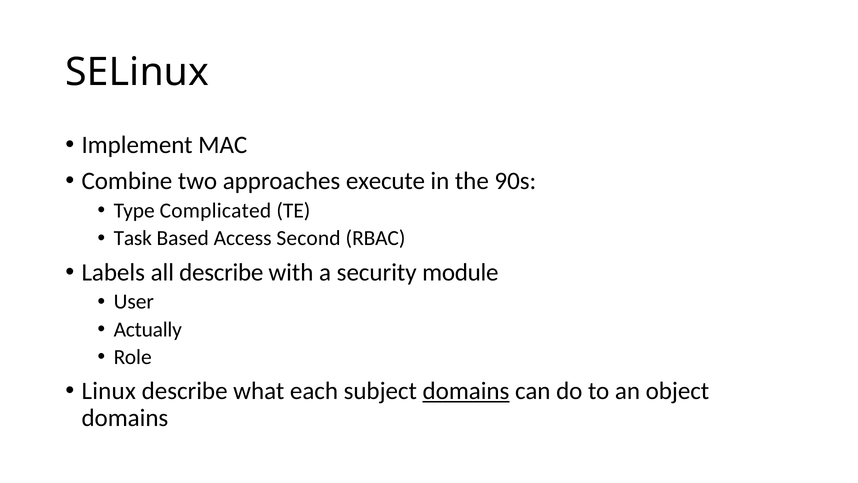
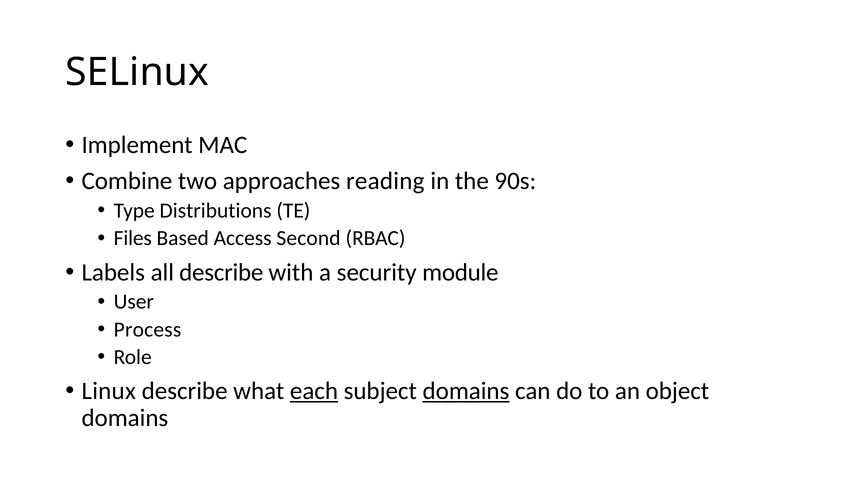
execute: execute -> reading
Complicated: Complicated -> Distributions
Task: Task -> Files
Actually: Actually -> Process
each underline: none -> present
